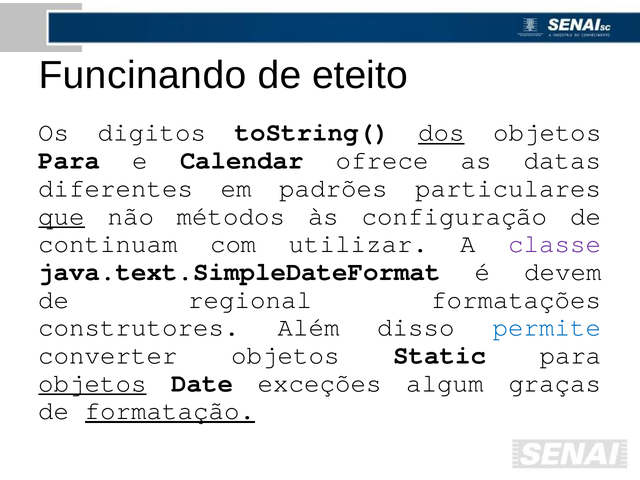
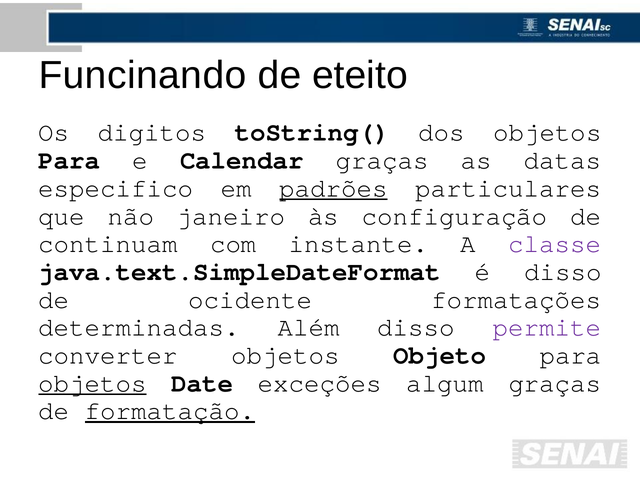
dos underline: present -> none
Calendar ofrece: ofrece -> graças
diferentes: diferentes -> especifico
padrões underline: none -> present
que underline: present -> none
métodos: métodos -> janeiro
utilizar: utilizar -> instante
é devem: devem -> disso
regional: regional -> ocidente
construtores: construtores -> determinadas
permite colour: blue -> purple
Static: Static -> Objeto
